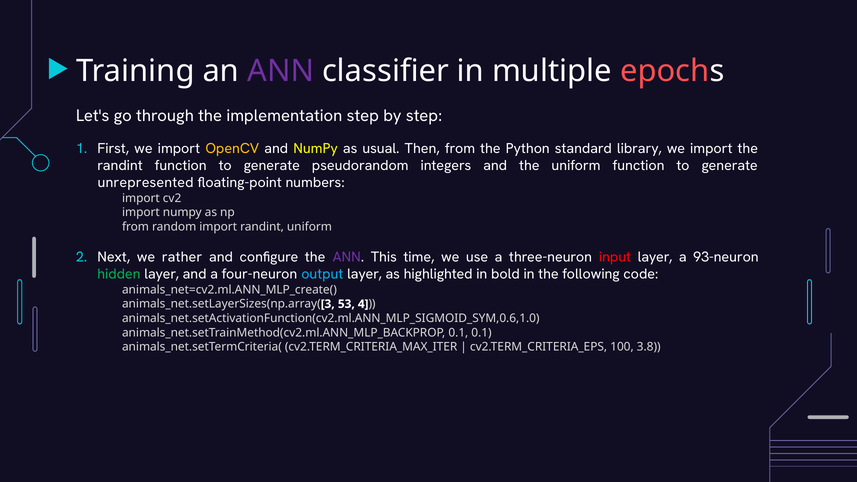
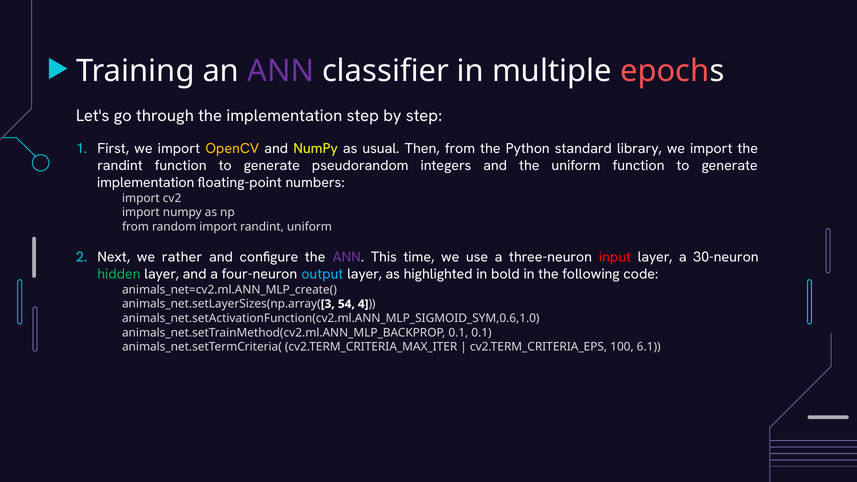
unrepresented at (146, 183): unrepresented -> implementation
93-neuron: 93-neuron -> 30-neuron
53: 53 -> 54
3.8: 3.8 -> 6.1
